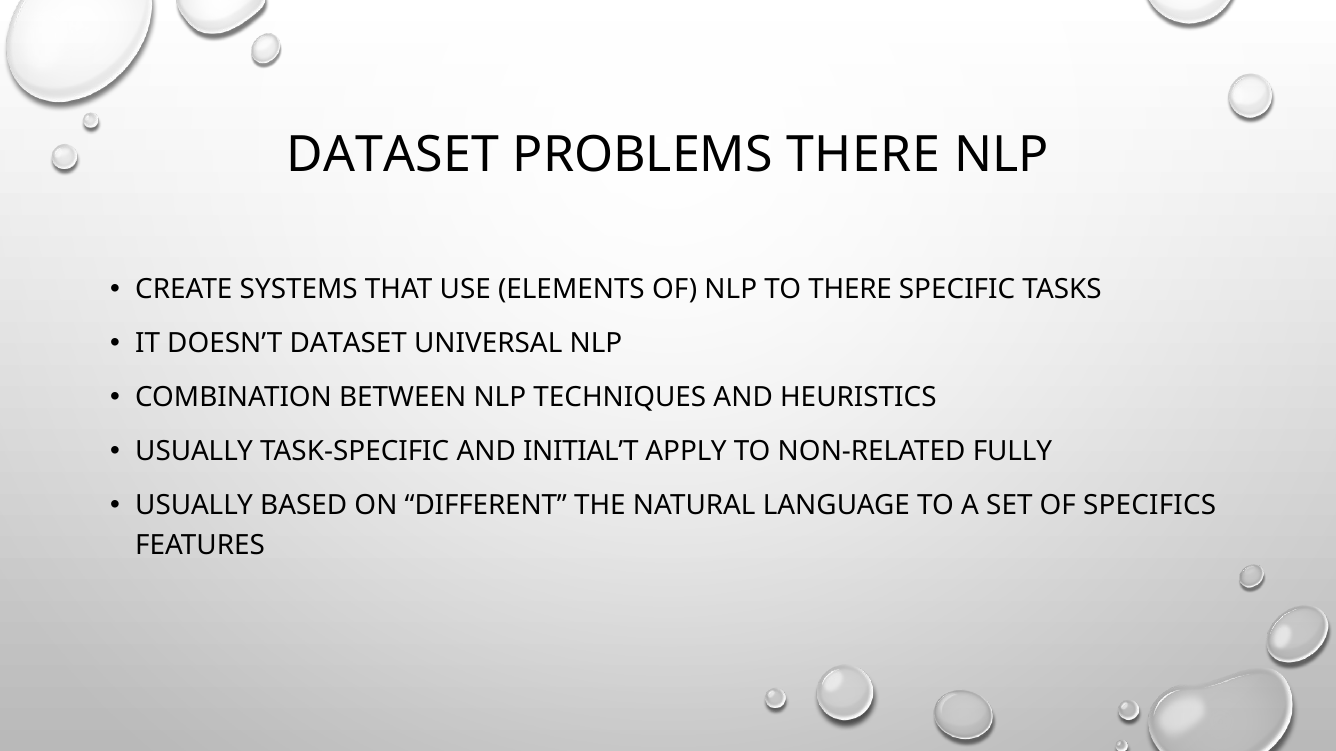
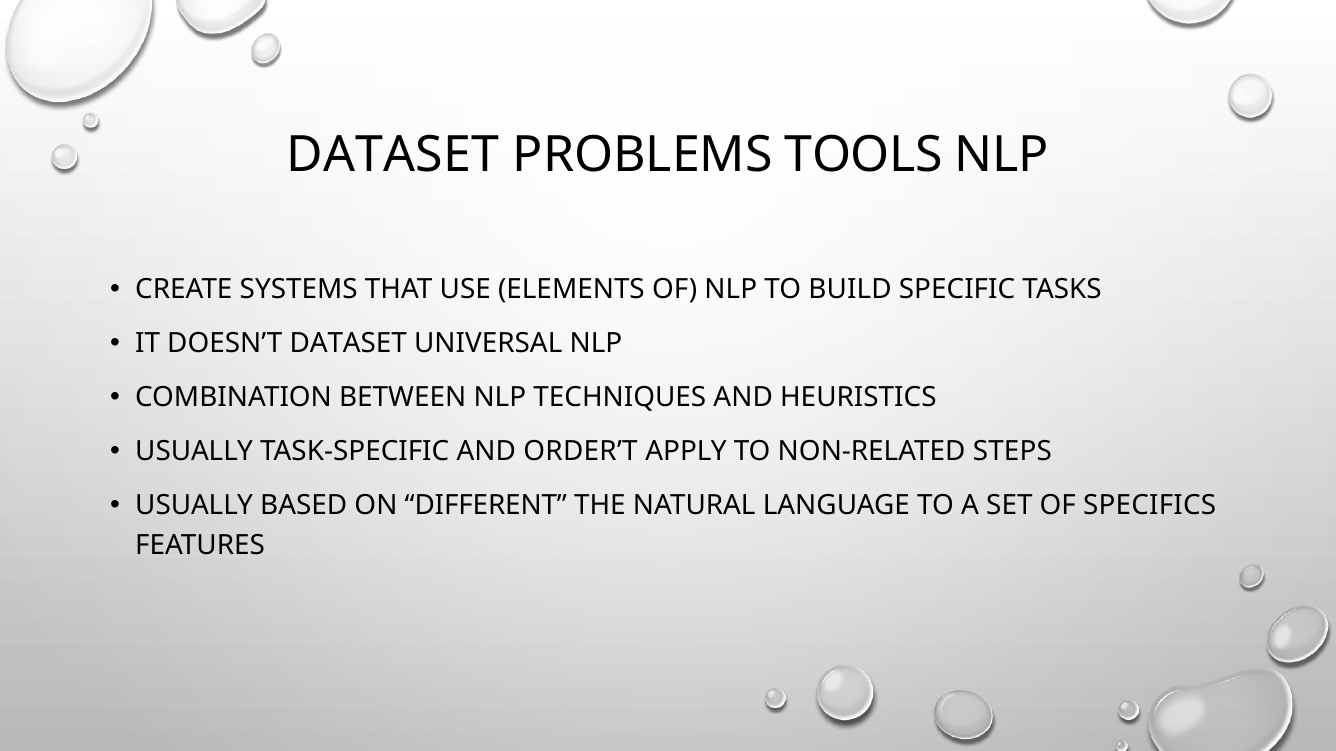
PROBLEMS THERE: THERE -> TOOLS
TO THERE: THERE -> BUILD
INITIAL’T: INITIAL’T -> ORDER’T
FULLY: FULLY -> STEPS
